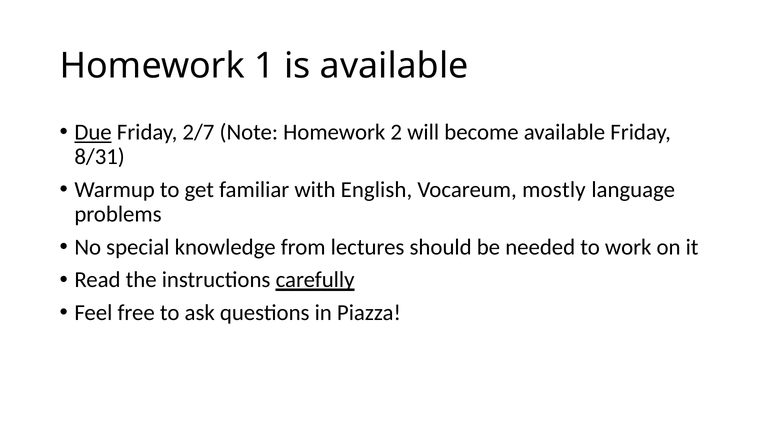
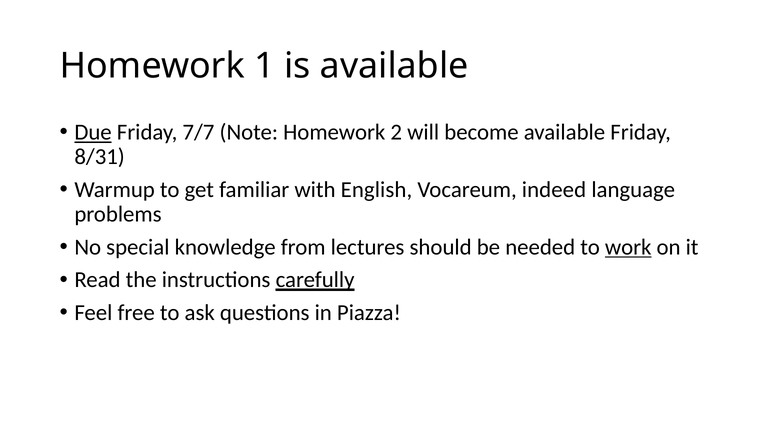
2/7: 2/7 -> 7/7
mostly: mostly -> indeed
work underline: none -> present
